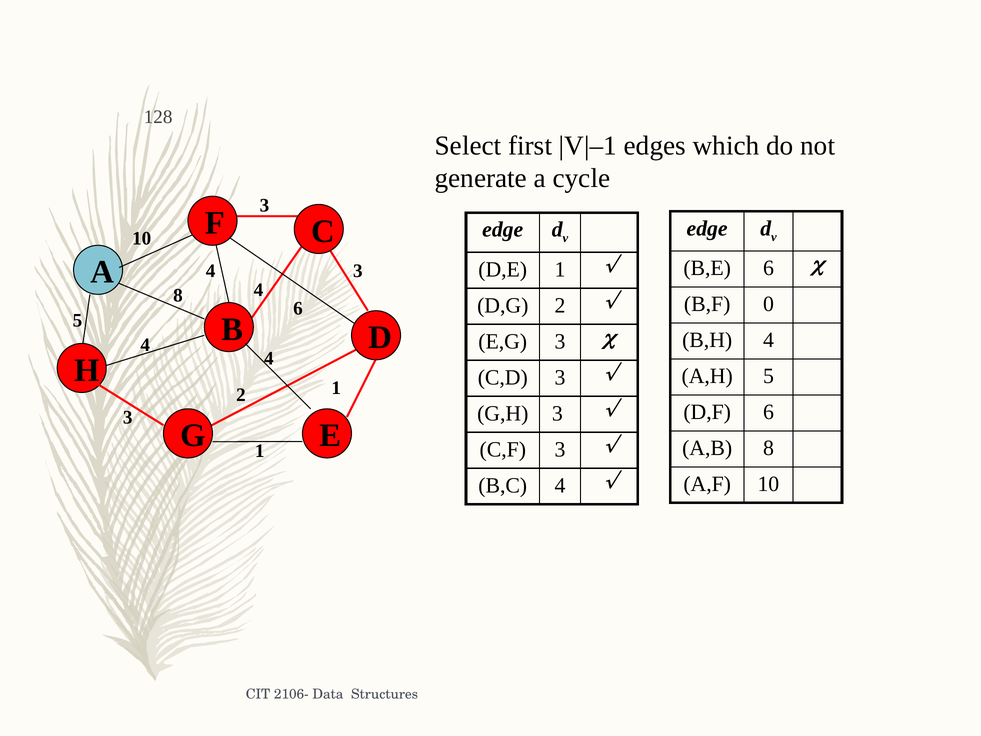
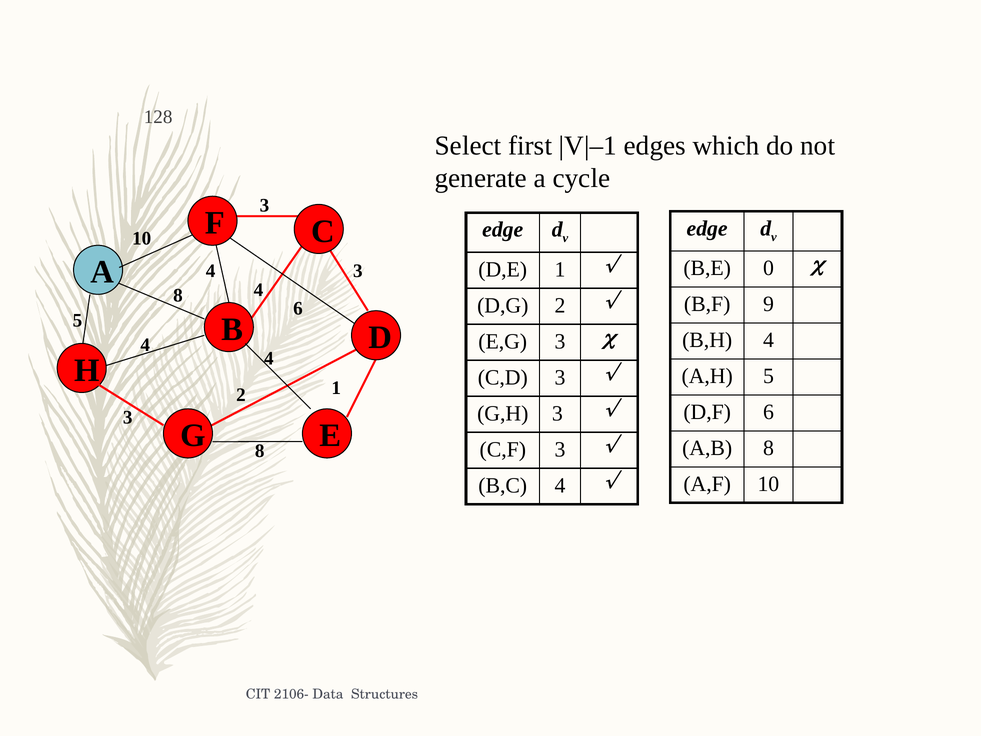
B,E 6: 6 -> 0
0: 0 -> 9
G 1: 1 -> 8
